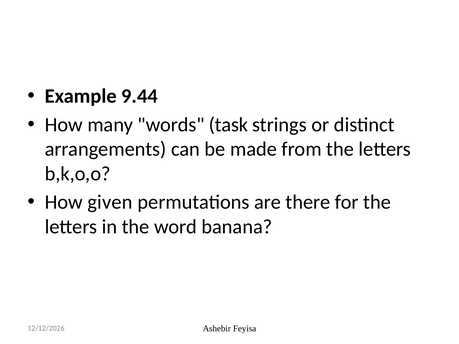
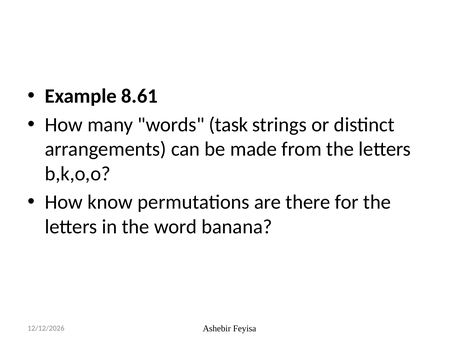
9.44: 9.44 -> 8.61
given: given -> know
